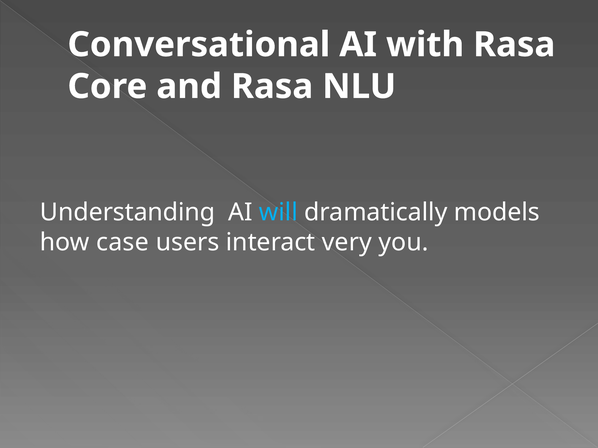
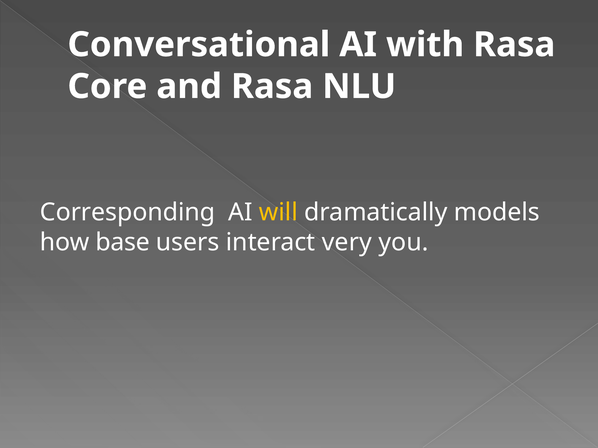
Understanding: Understanding -> Corresponding
will colour: light blue -> yellow
case: case -> base
